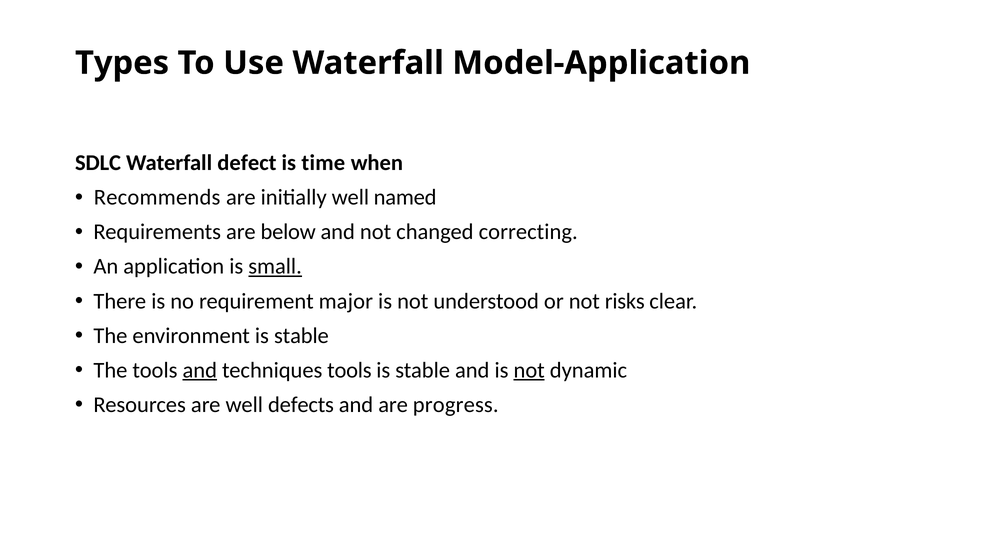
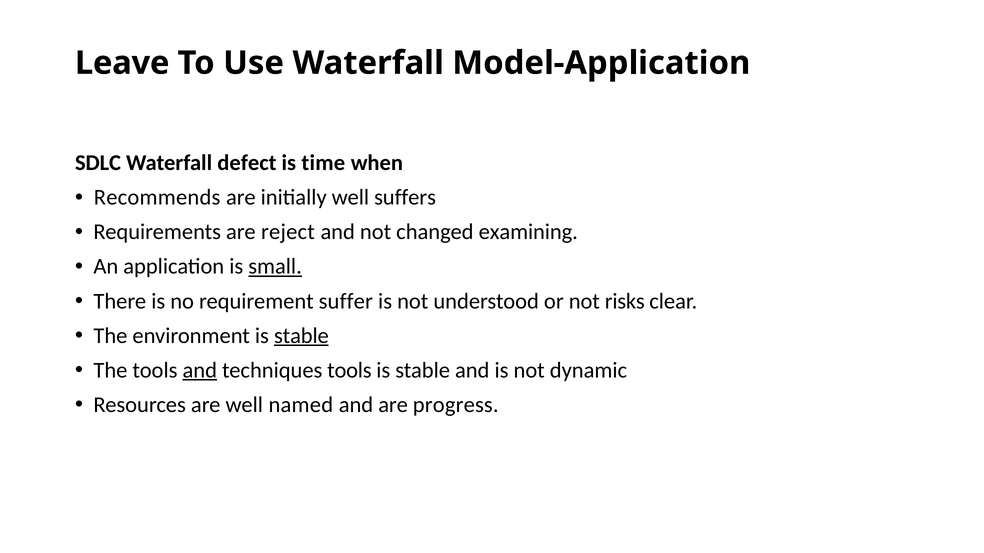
Types: Types -> Leave
named: named -> suffers
below: below -> reject
correcting: correcting -> examining
major: major -> suffer
stable at (301, 336) underline: none -> present
not at (529, 371) underline: present -> none
defects: defects -> named
